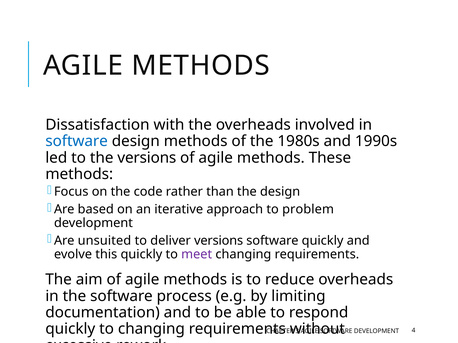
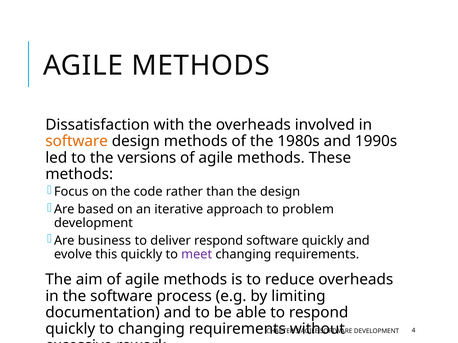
software at (77, 141) colour: blue -> orange
unsuited: unsuited -> business
deliver versions: versions -> respond
